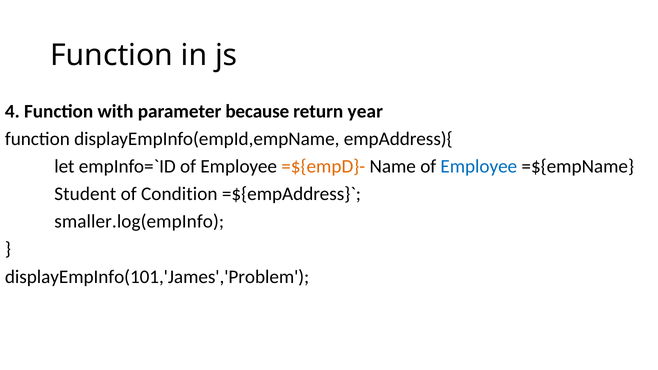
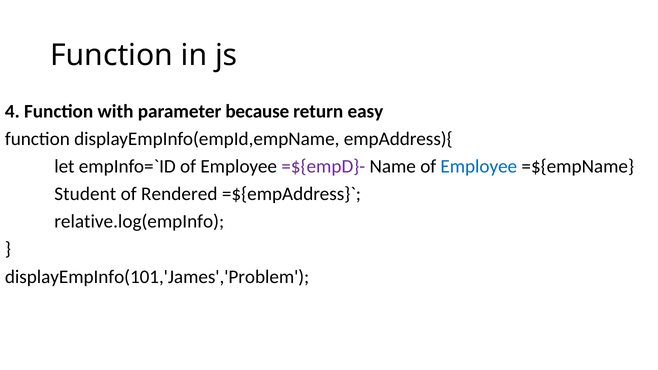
year: year -> easy
=${empD}- colour: orange -> purple
Condition: Condition -> Rendered
smaller.log(empInfo: smaller.log(empInfo -> relative.log(empInfo
